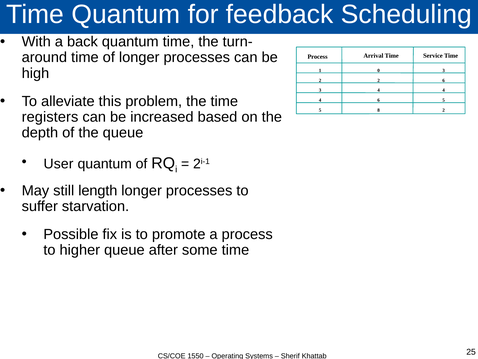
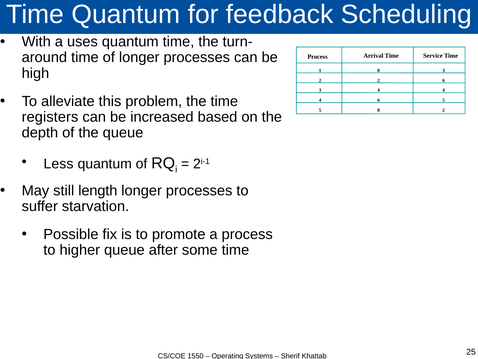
back: back -> uses
User: User -> Less
